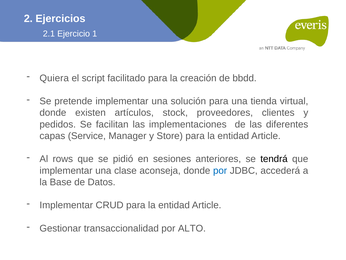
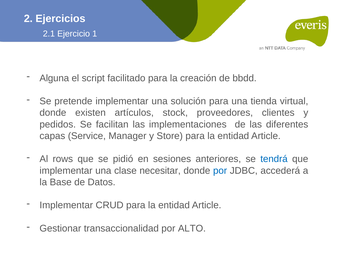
Quiera: Quiera -> Alguna
tendrá colour: black -> blue
aconseja: aconseja -> necesitar
